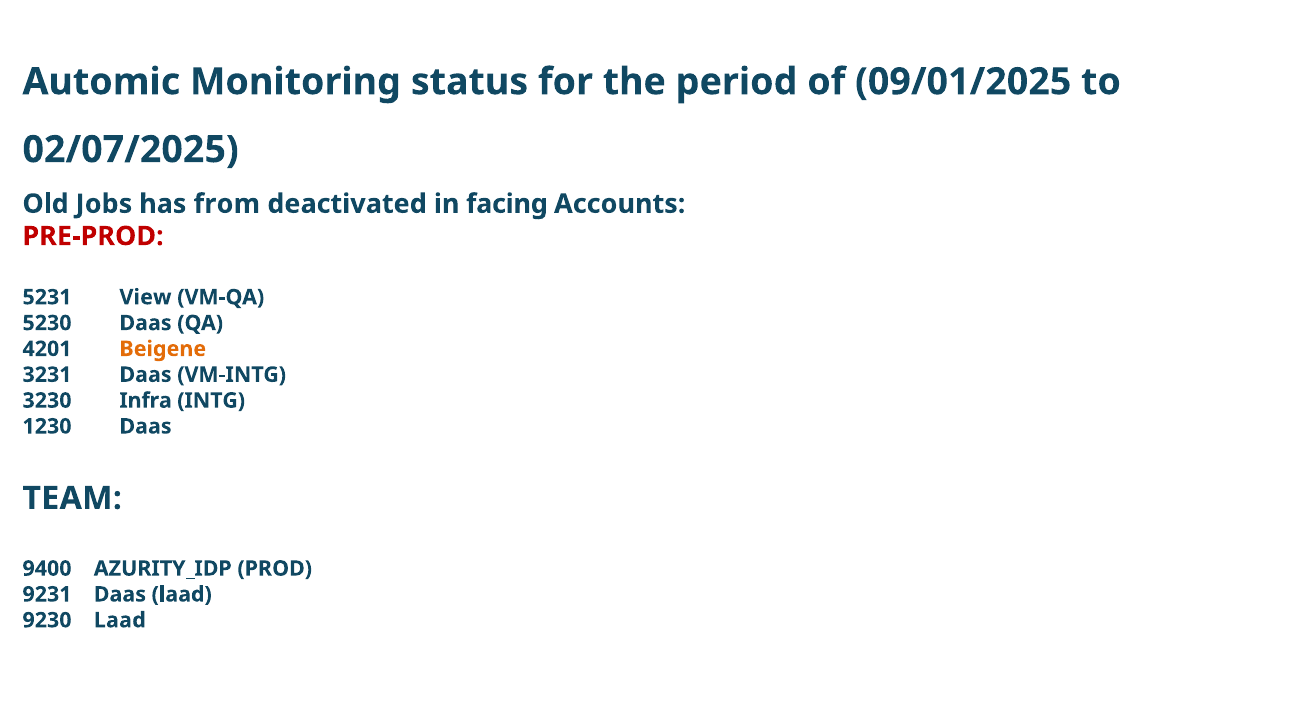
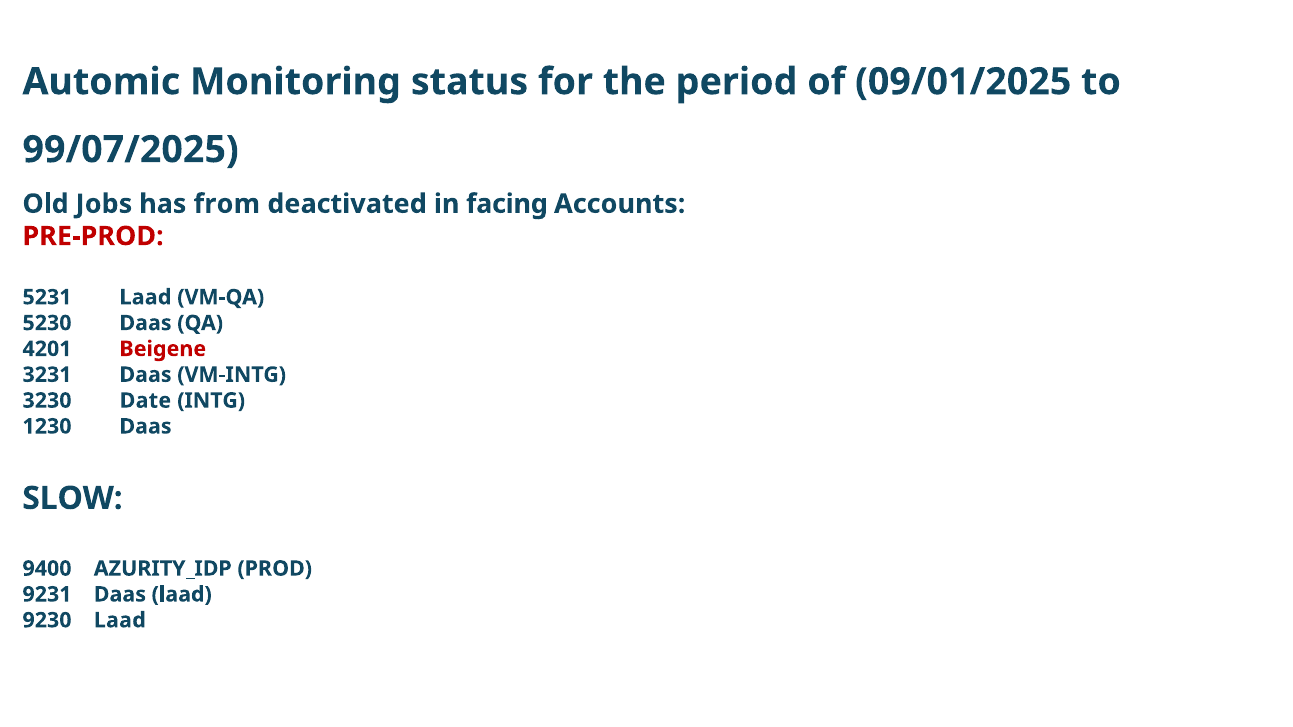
02/07/2025: 02/07/2025 -> 99/07/2025
5231 View: View -> Laad
Beigene colour: orange -> red
Infra: Infra -> Date
TEAM: TEAM -> SLOW
